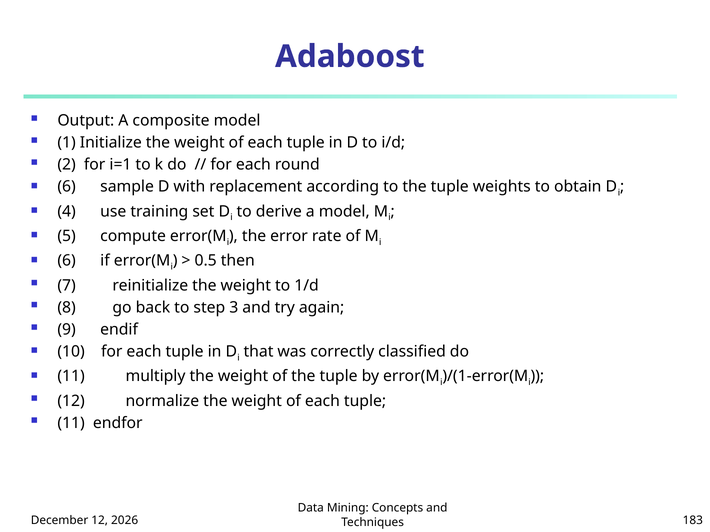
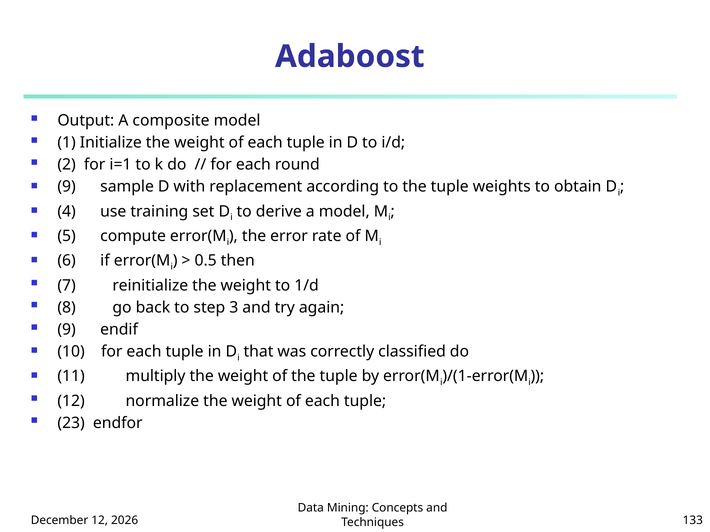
6 at (67, 187): 6 -> 9
11 at (71, 423): 11 -> 23
183: 183 -> 133
